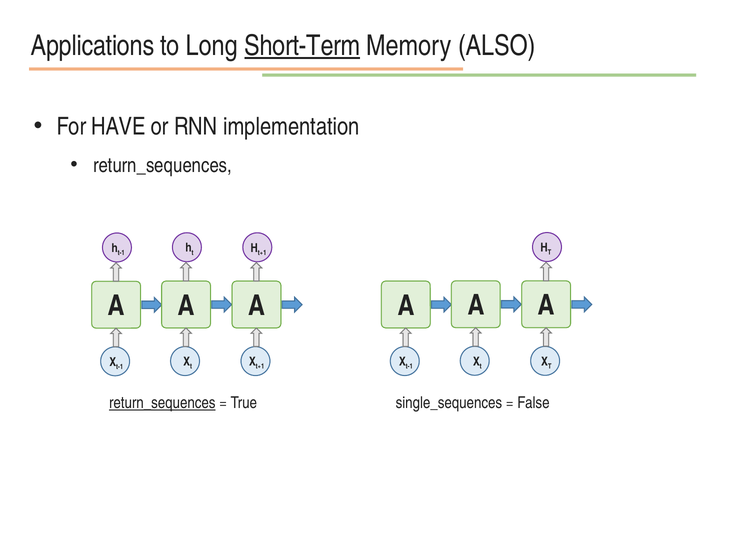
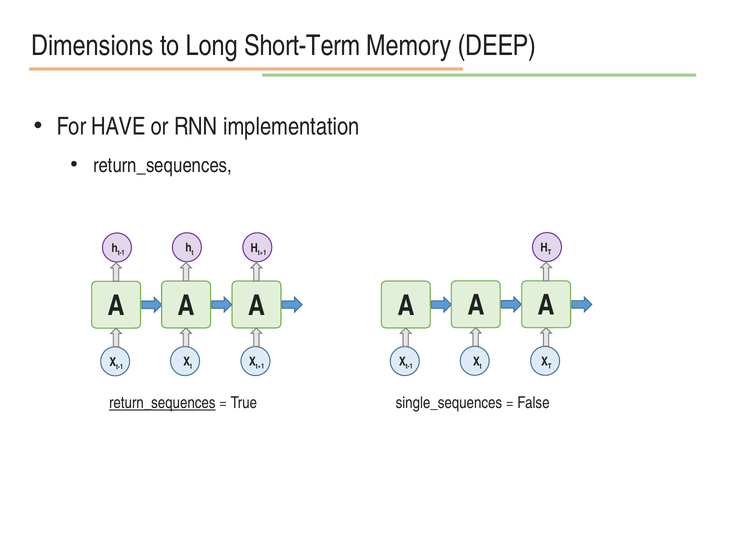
Applications: Applications -> Dimensions
Short-Term underline: present -> none
ALSO: ALSO -> DEEP
